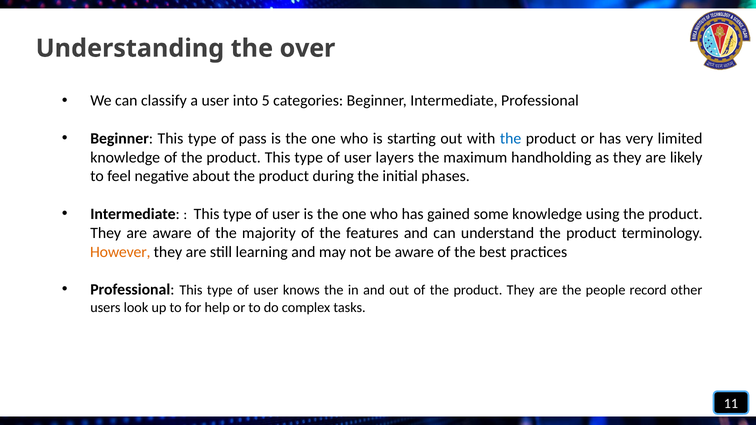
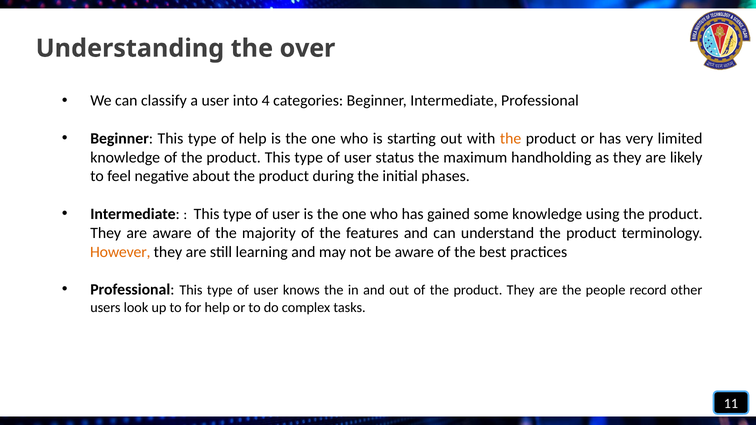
5: 5 -> 4
of pass: pass -> help
the at (511, 139) colour: blue -> orange
layers: layers -> status
